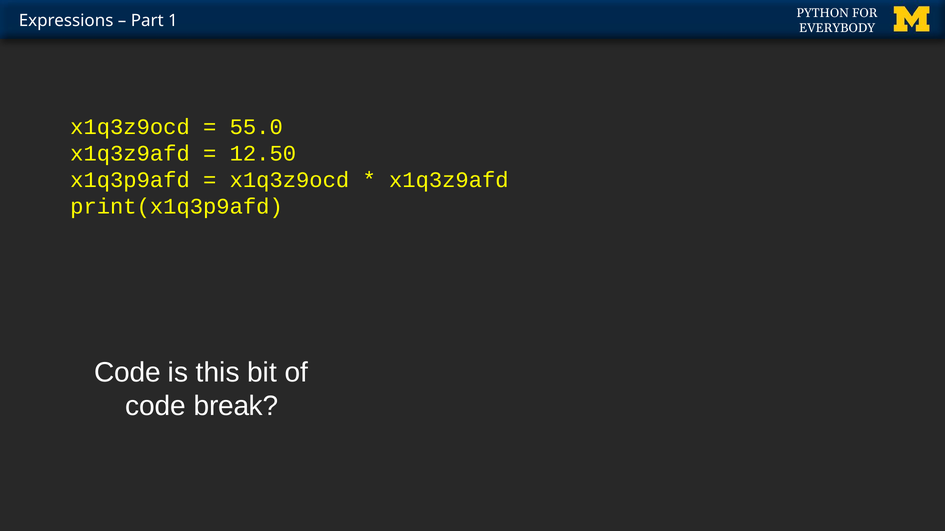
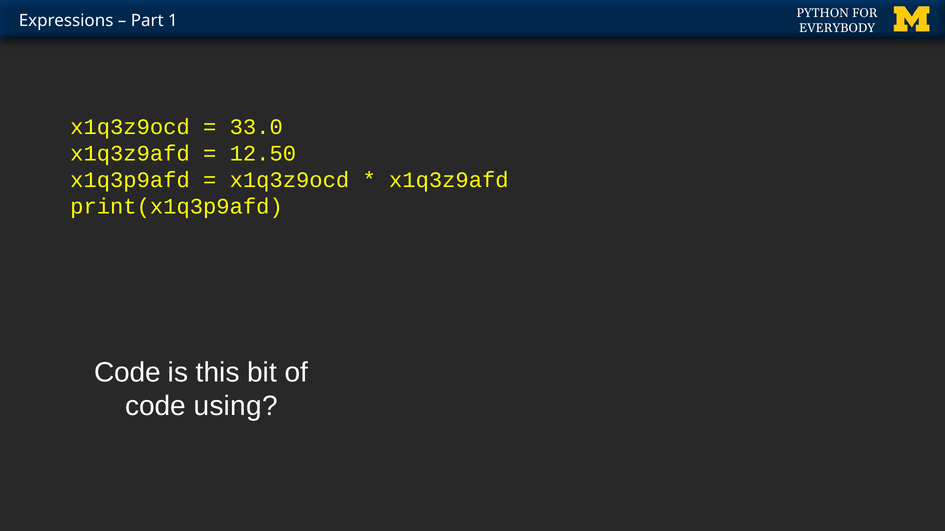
55.0: 55.0 -> 33.0
break: break -> using
